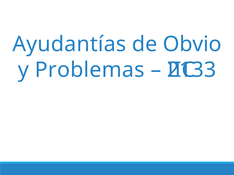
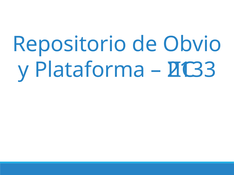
Ayudantías: Ayudantías -> Repositorio
Problemas: Problemas -> Plataforma
